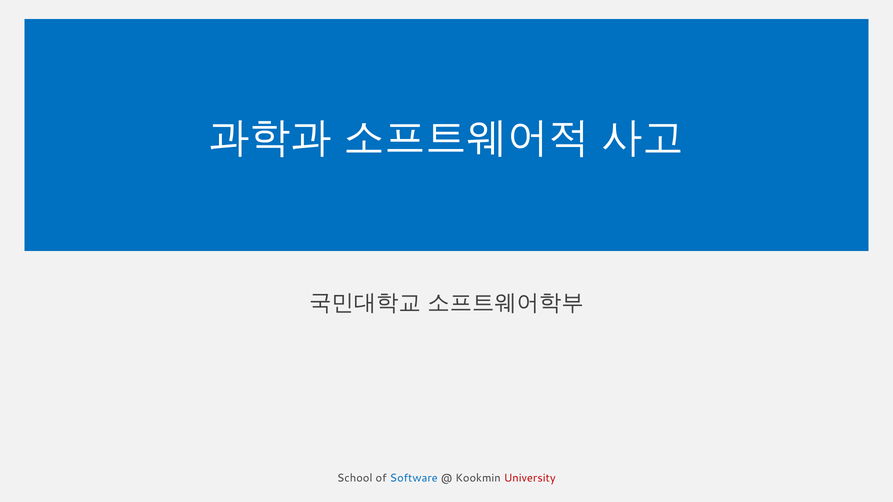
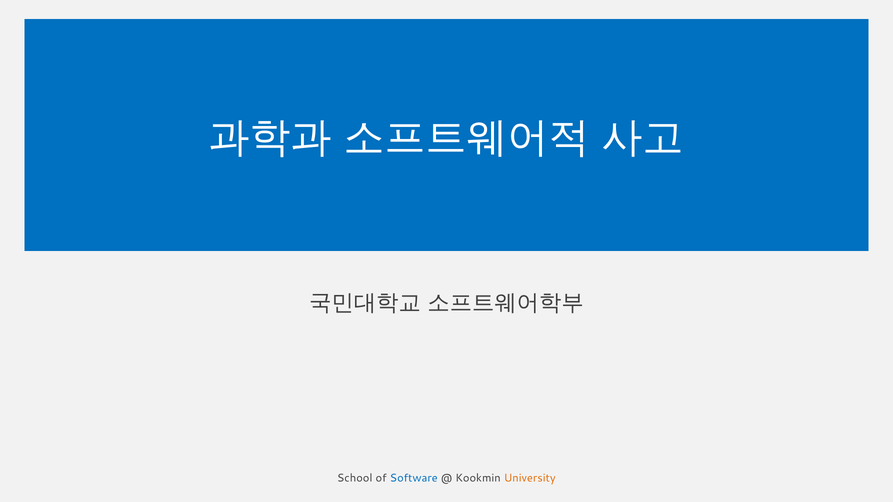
University colour: red -> orange
